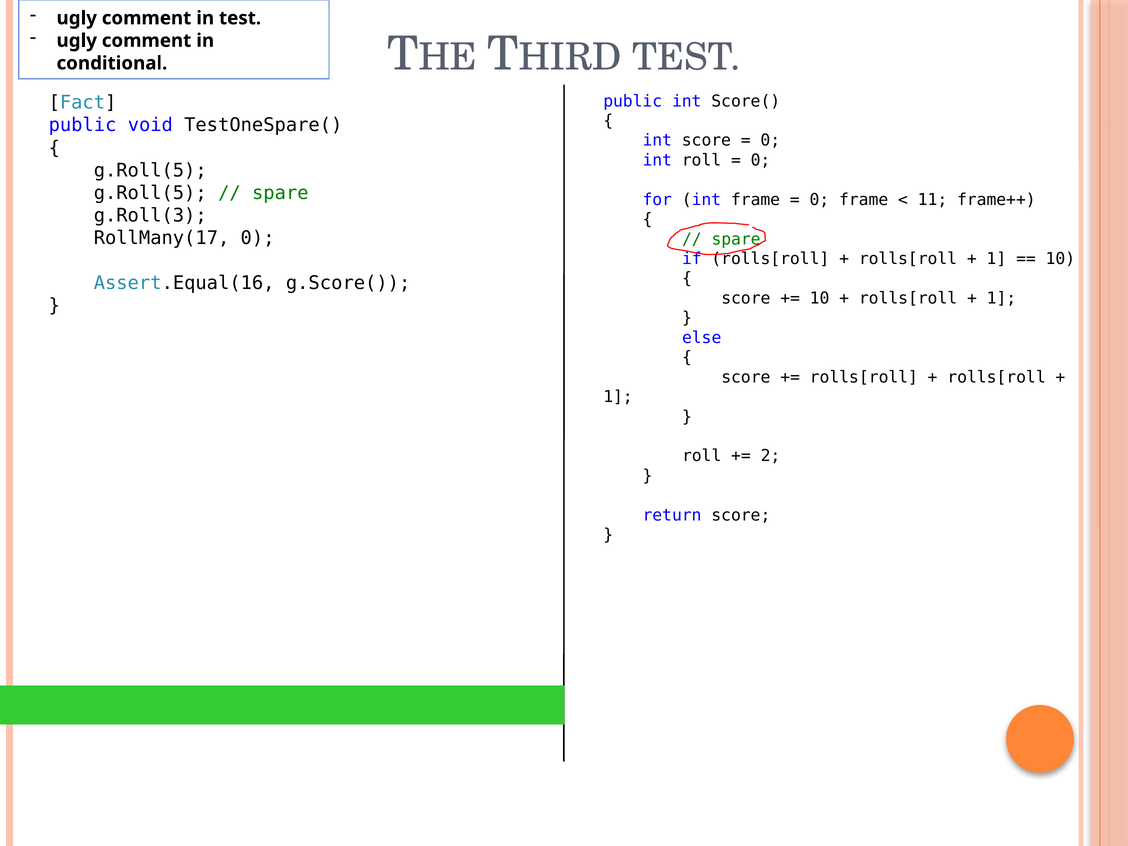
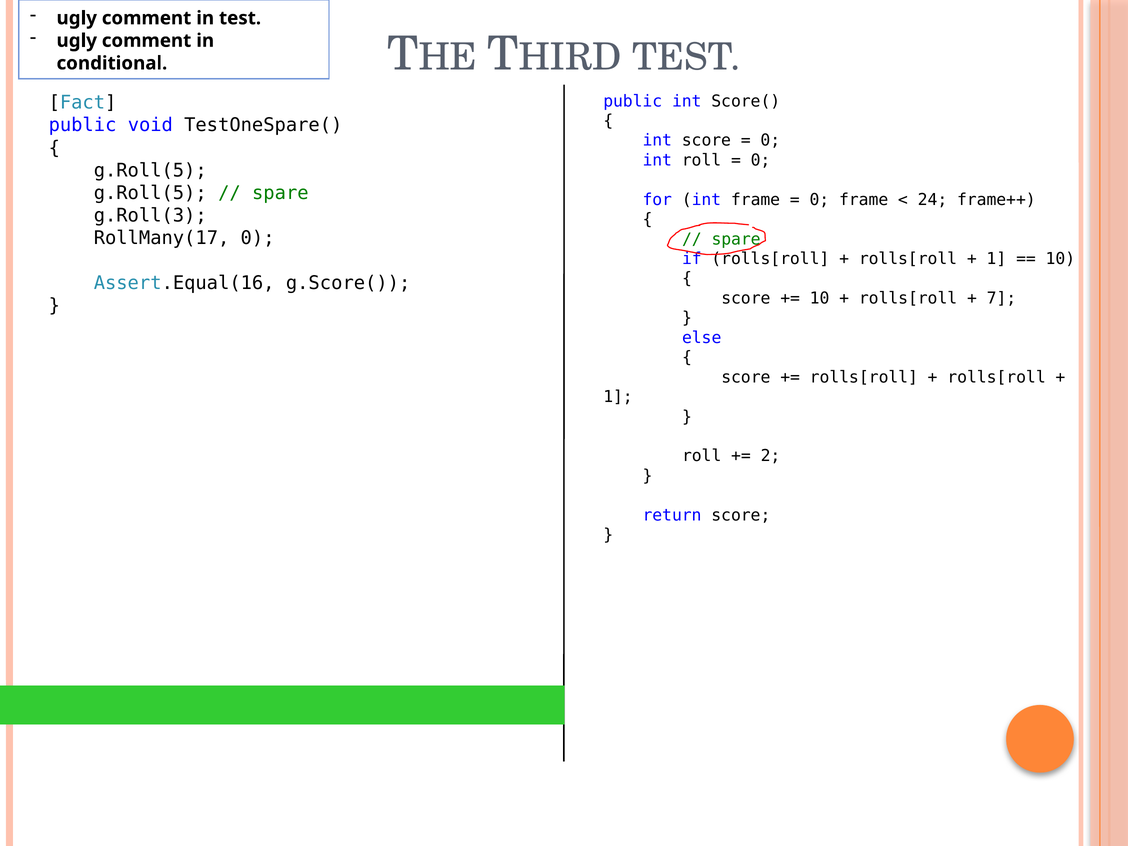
11: 11 -> 24
1 at (1001, 298): 1 -> 7
